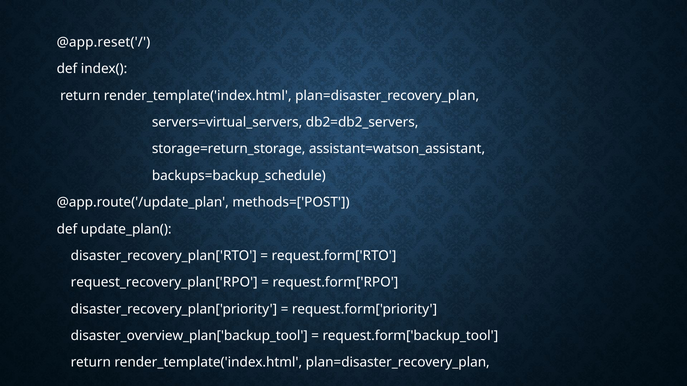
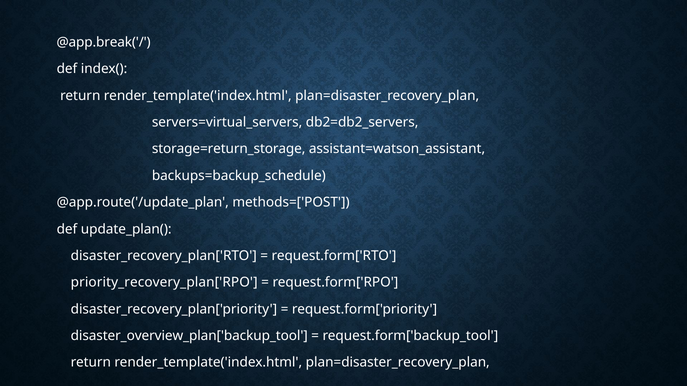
@app.reset('/: @app.reset('/ -> @app.break('/
request_recovery_plan['RPO: request_recovery_plan['RPO -> priority_recovery_plan['RPO
